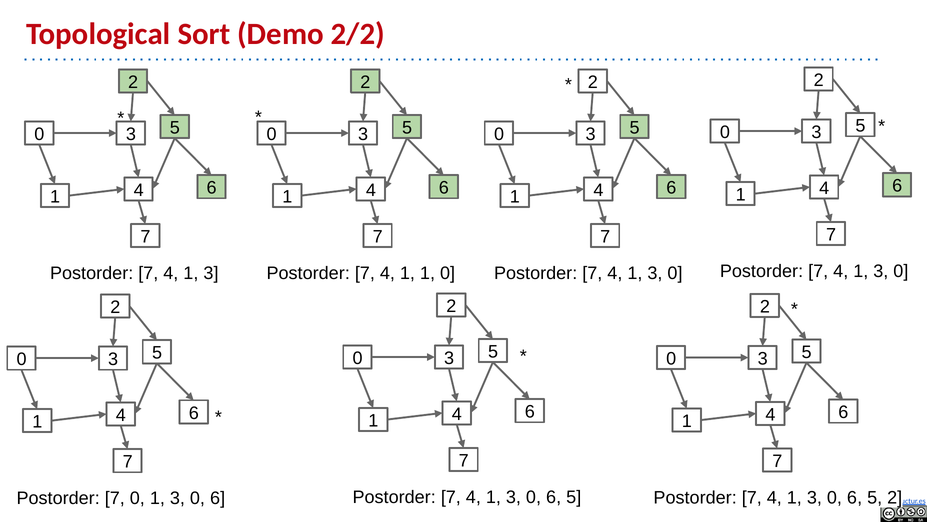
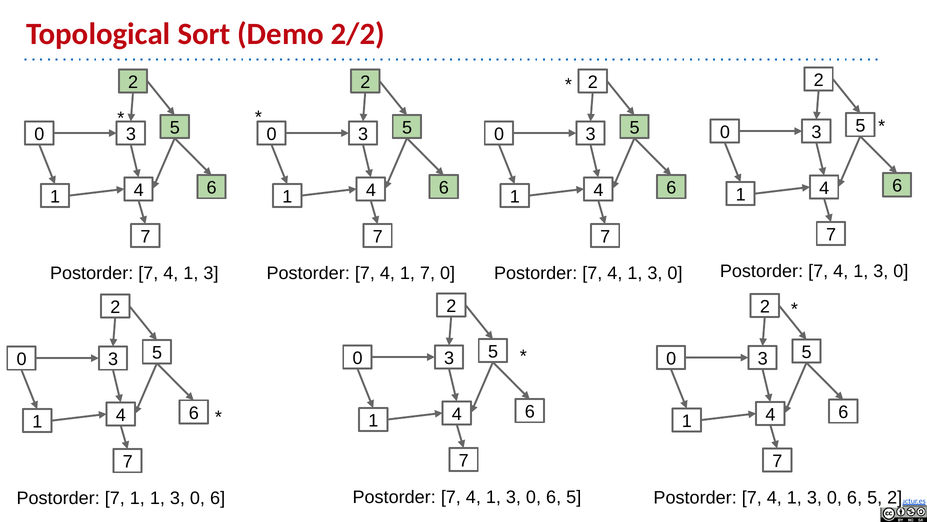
1 1: 1 -> 7
7 0: 0 -> 1
